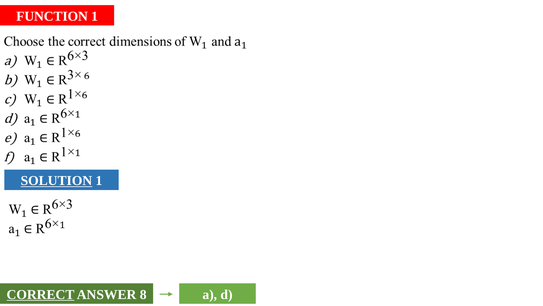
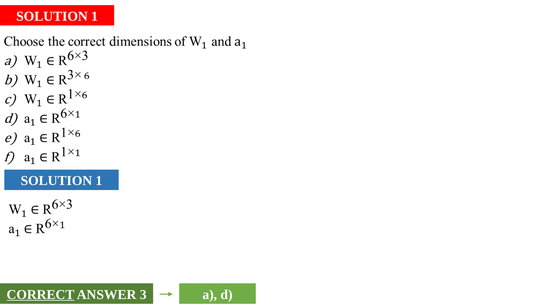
FUNCTION at (52, 16): FUNCTION -> SOLUTION
SOLUTION at (56, 180) underline: present -> none
8: 8 -> 3
